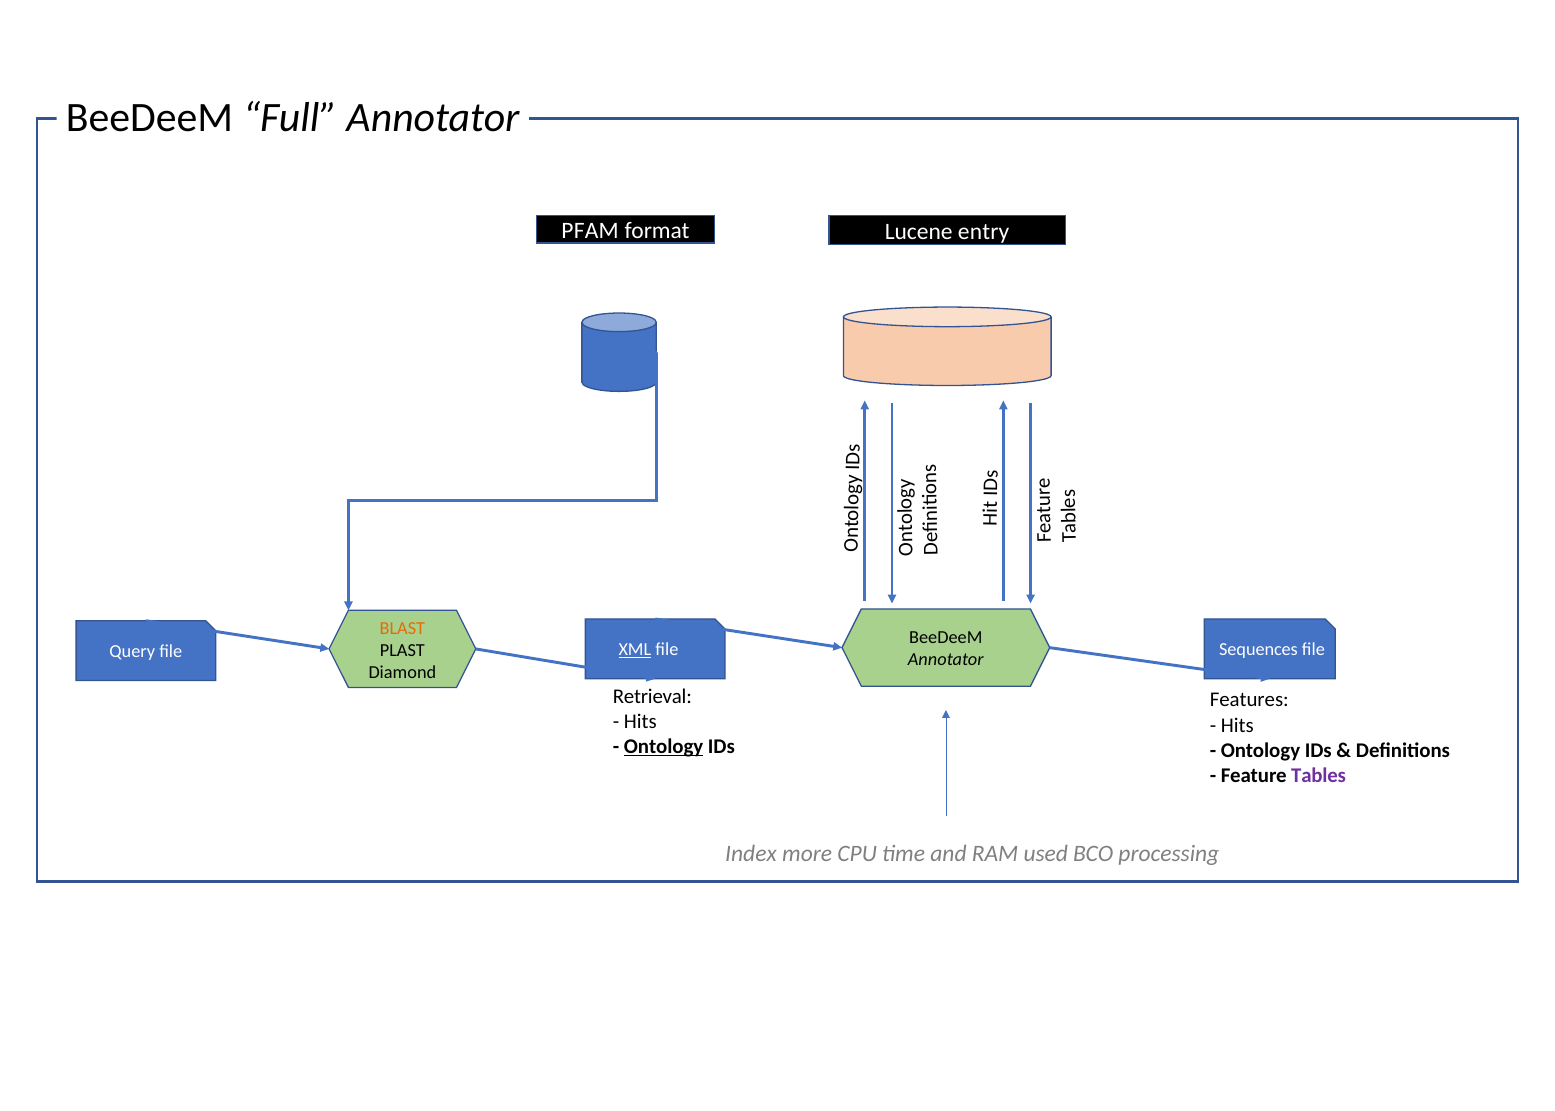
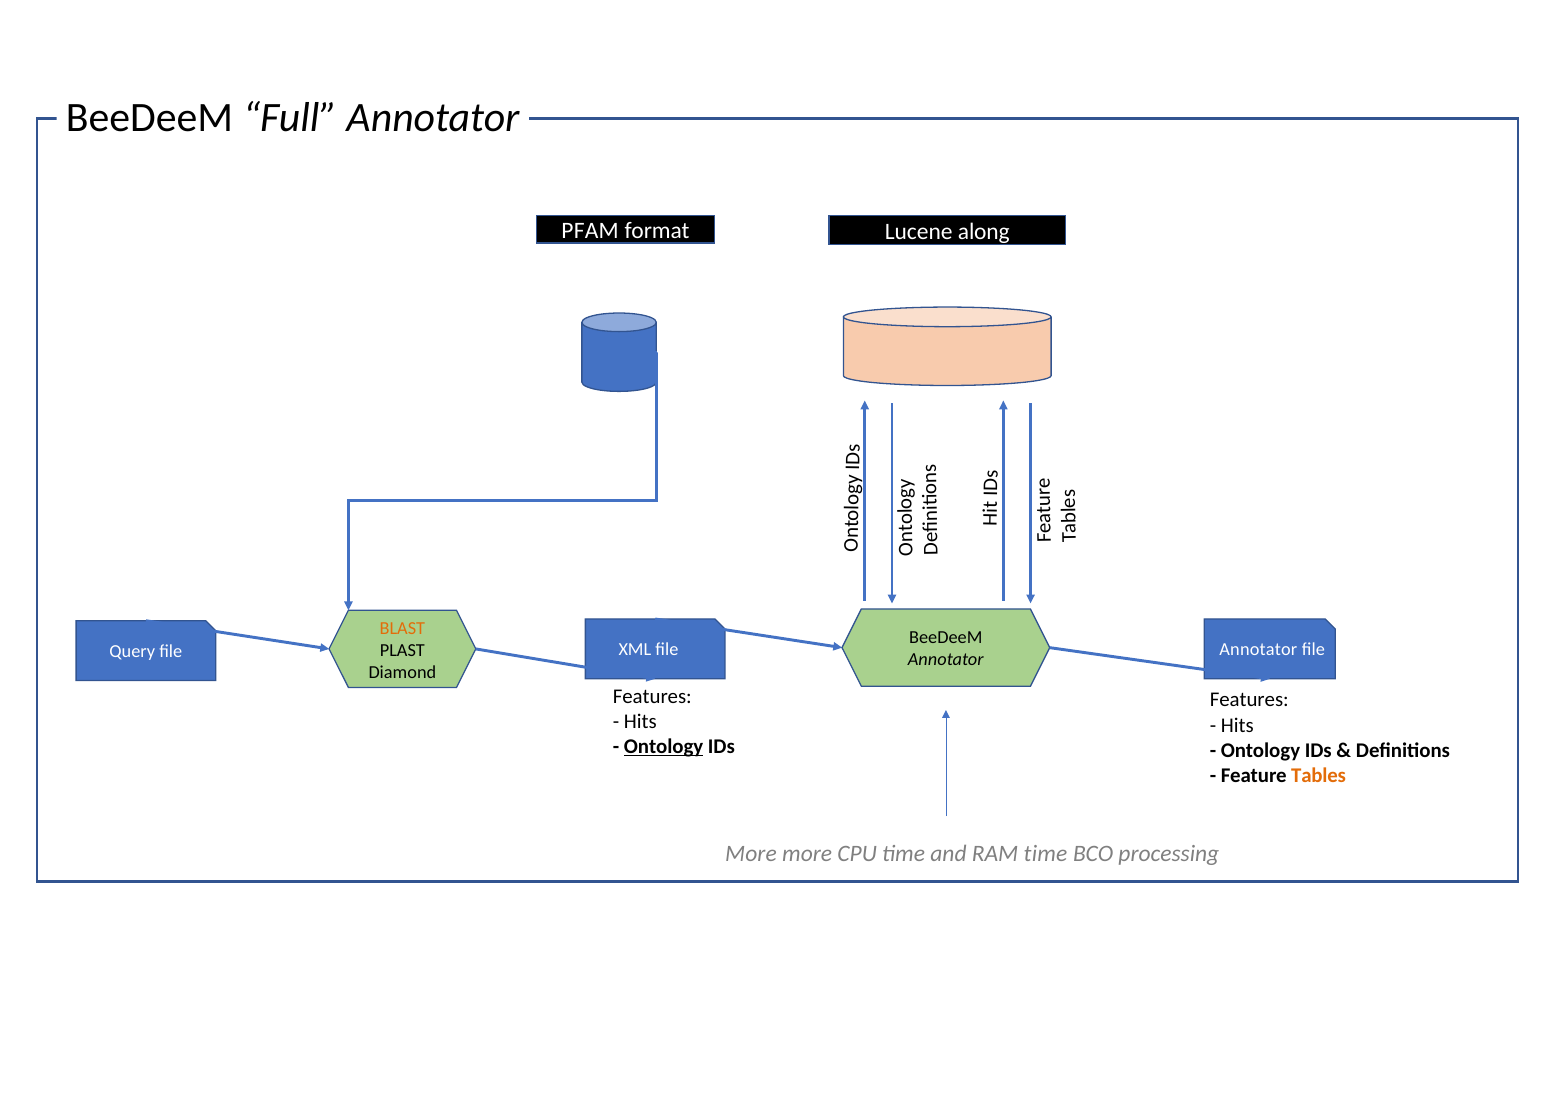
entry: entry -> along
XML underline: present -> none
file Sequences: Sequences -> Annotator
Retrieval at (652, 696): Retrieval -> Features
Tables colour: purple -> orange
Index at (751, 853): Index -> More
RAM used: used -> time
